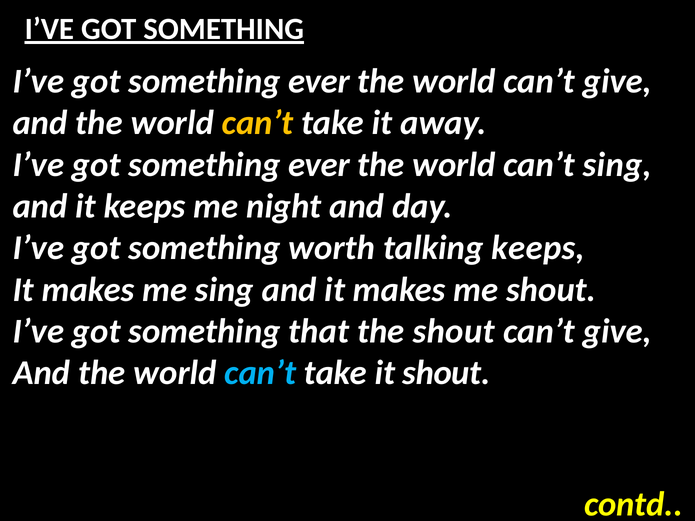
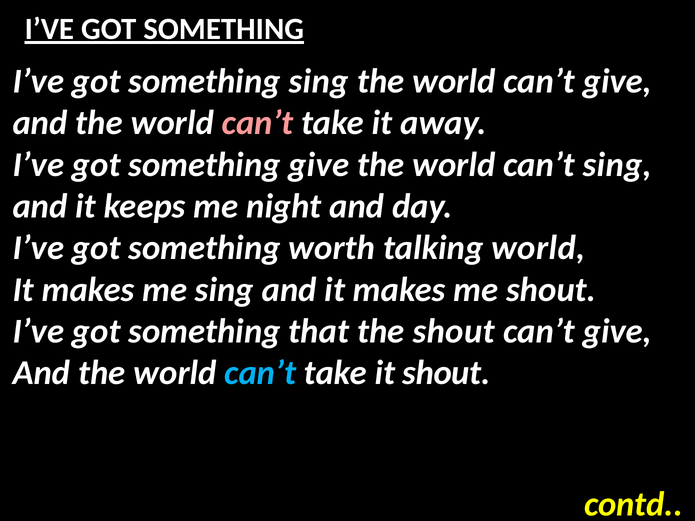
ever at (319, 81): ever -> sing
can’t at (258, 123) colour: yellow -> pink
ever at (319, 165): ever -> give
talking keeps: keeps -> world
